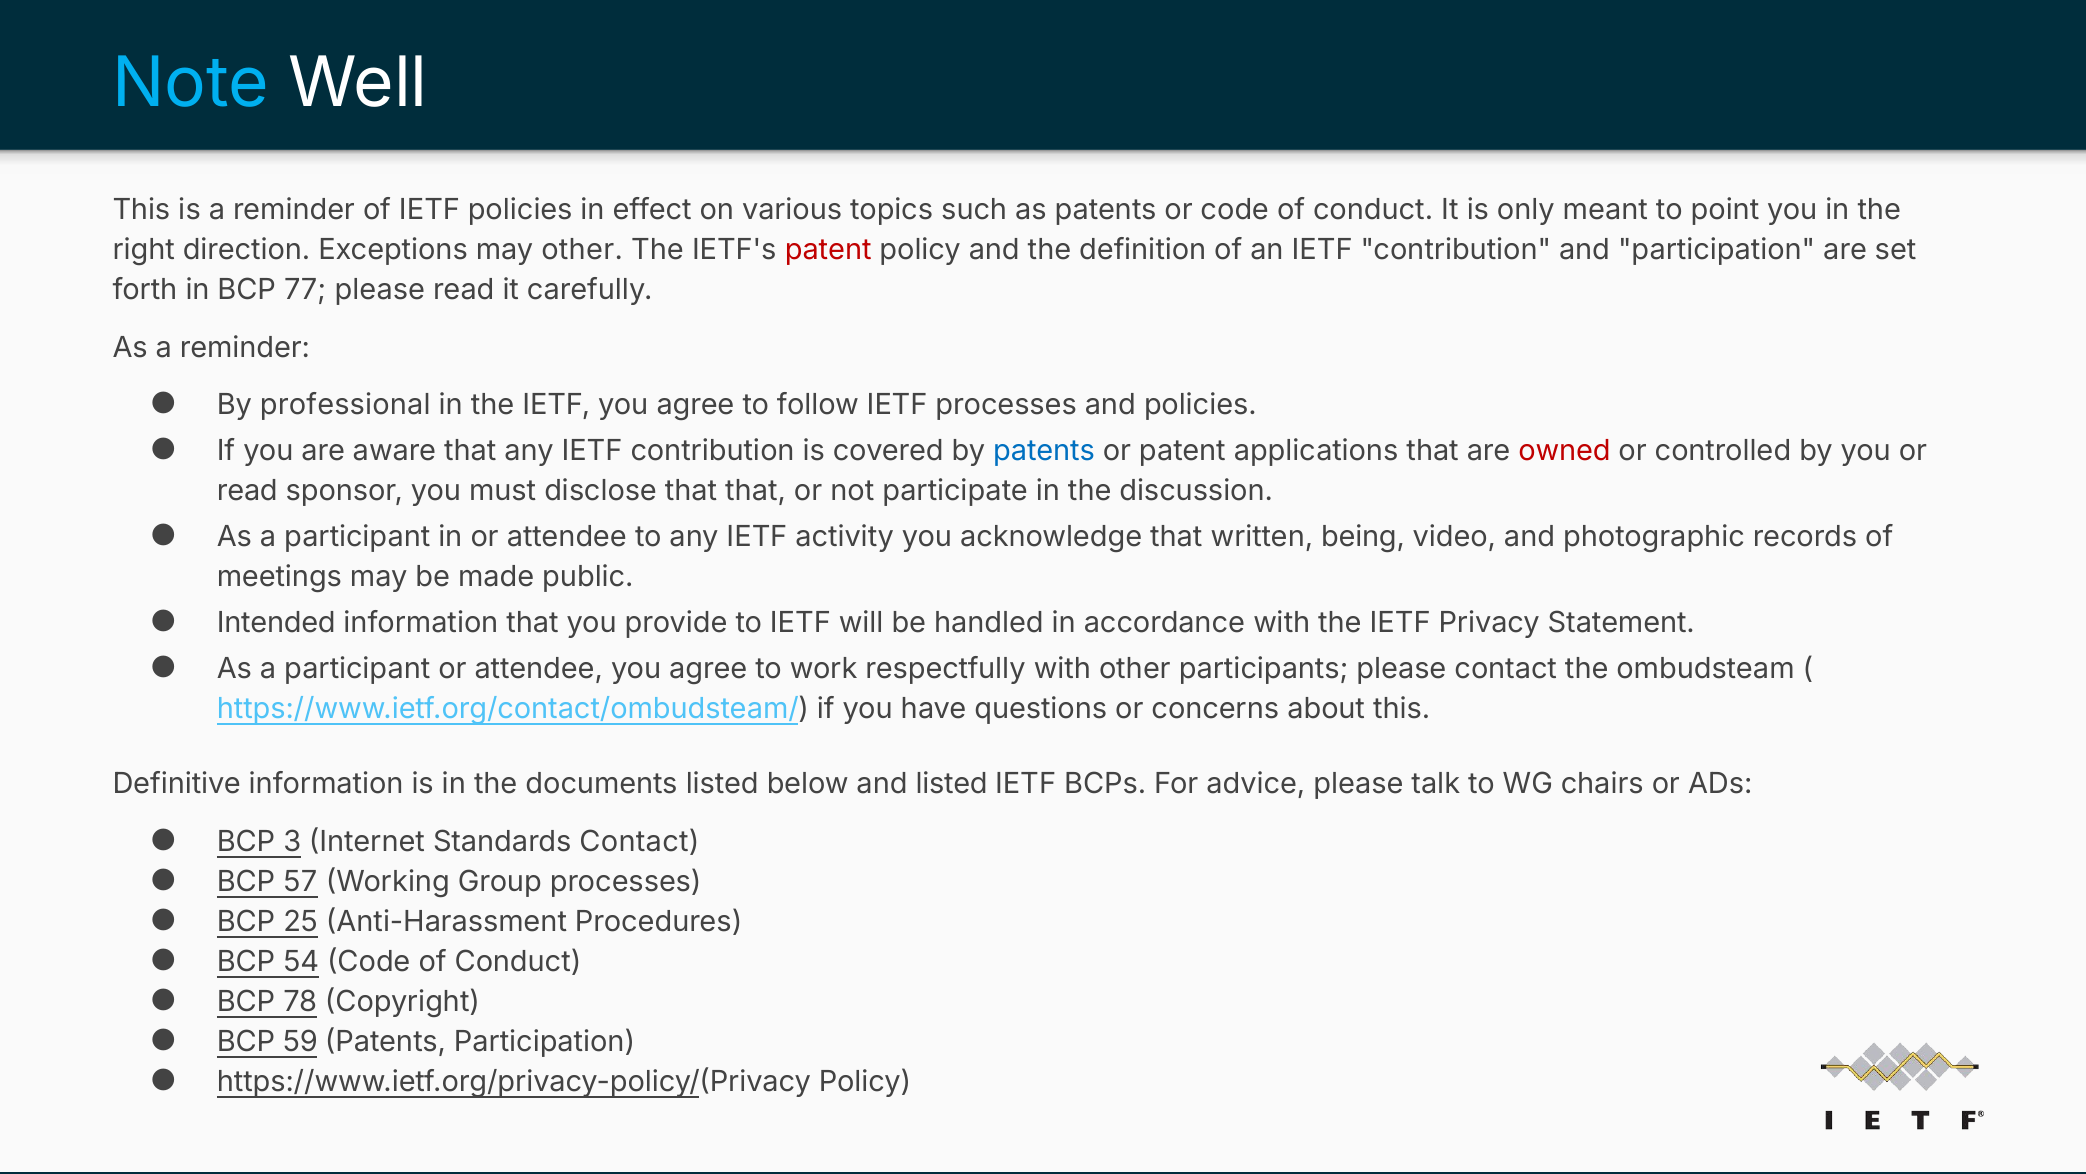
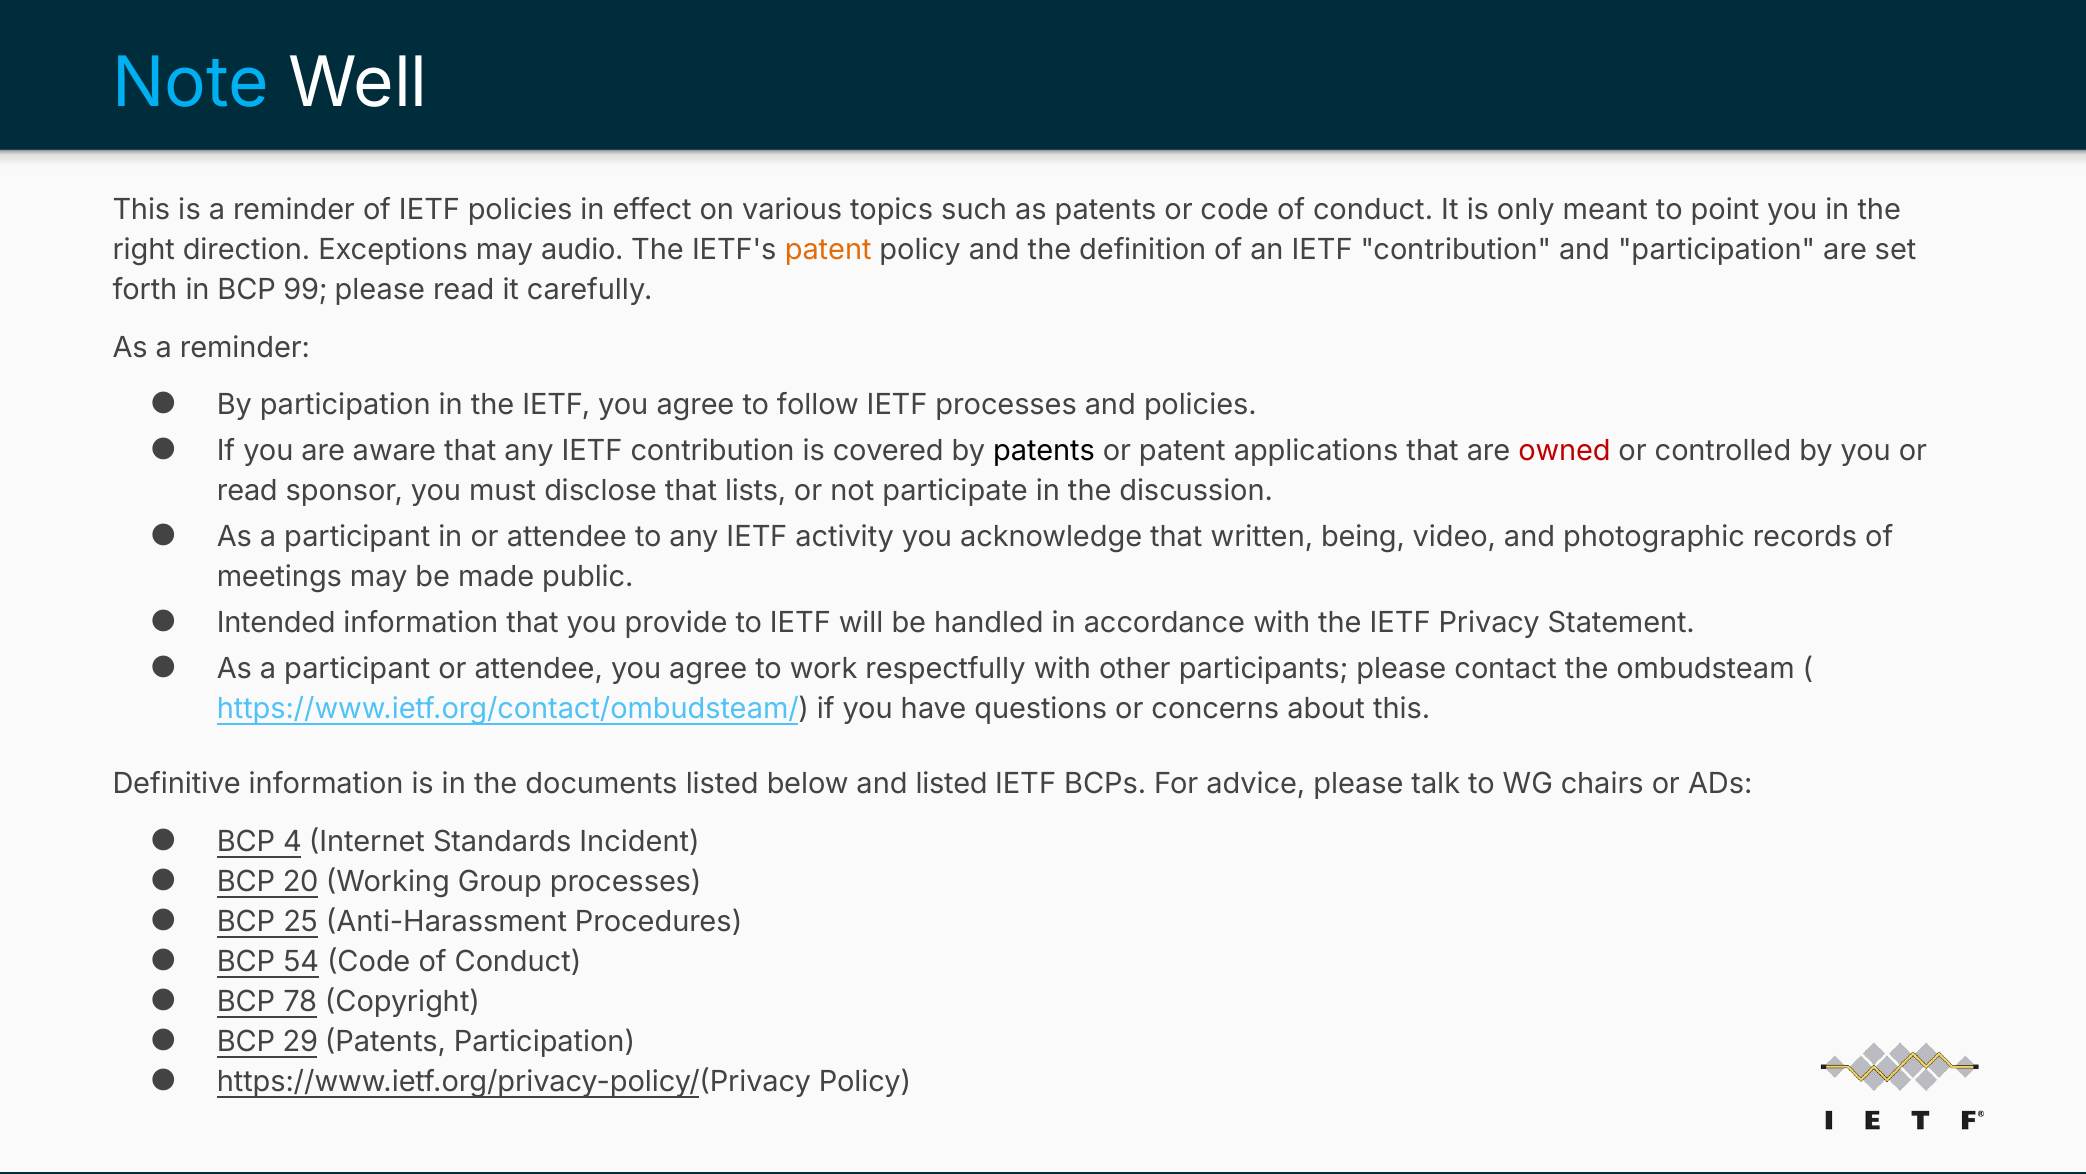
may other: other -> audio
patent at (828, 250) colour: red -> orange
77: 77 -> 99
By professional: professional -> participation
patents at (1044, 451) colour: blue -> black
that that: that -> lists
3: 3 -> 4
Standards Contact: Contact -> Incident
57: 57 -> 20
59: 59 -> 29
